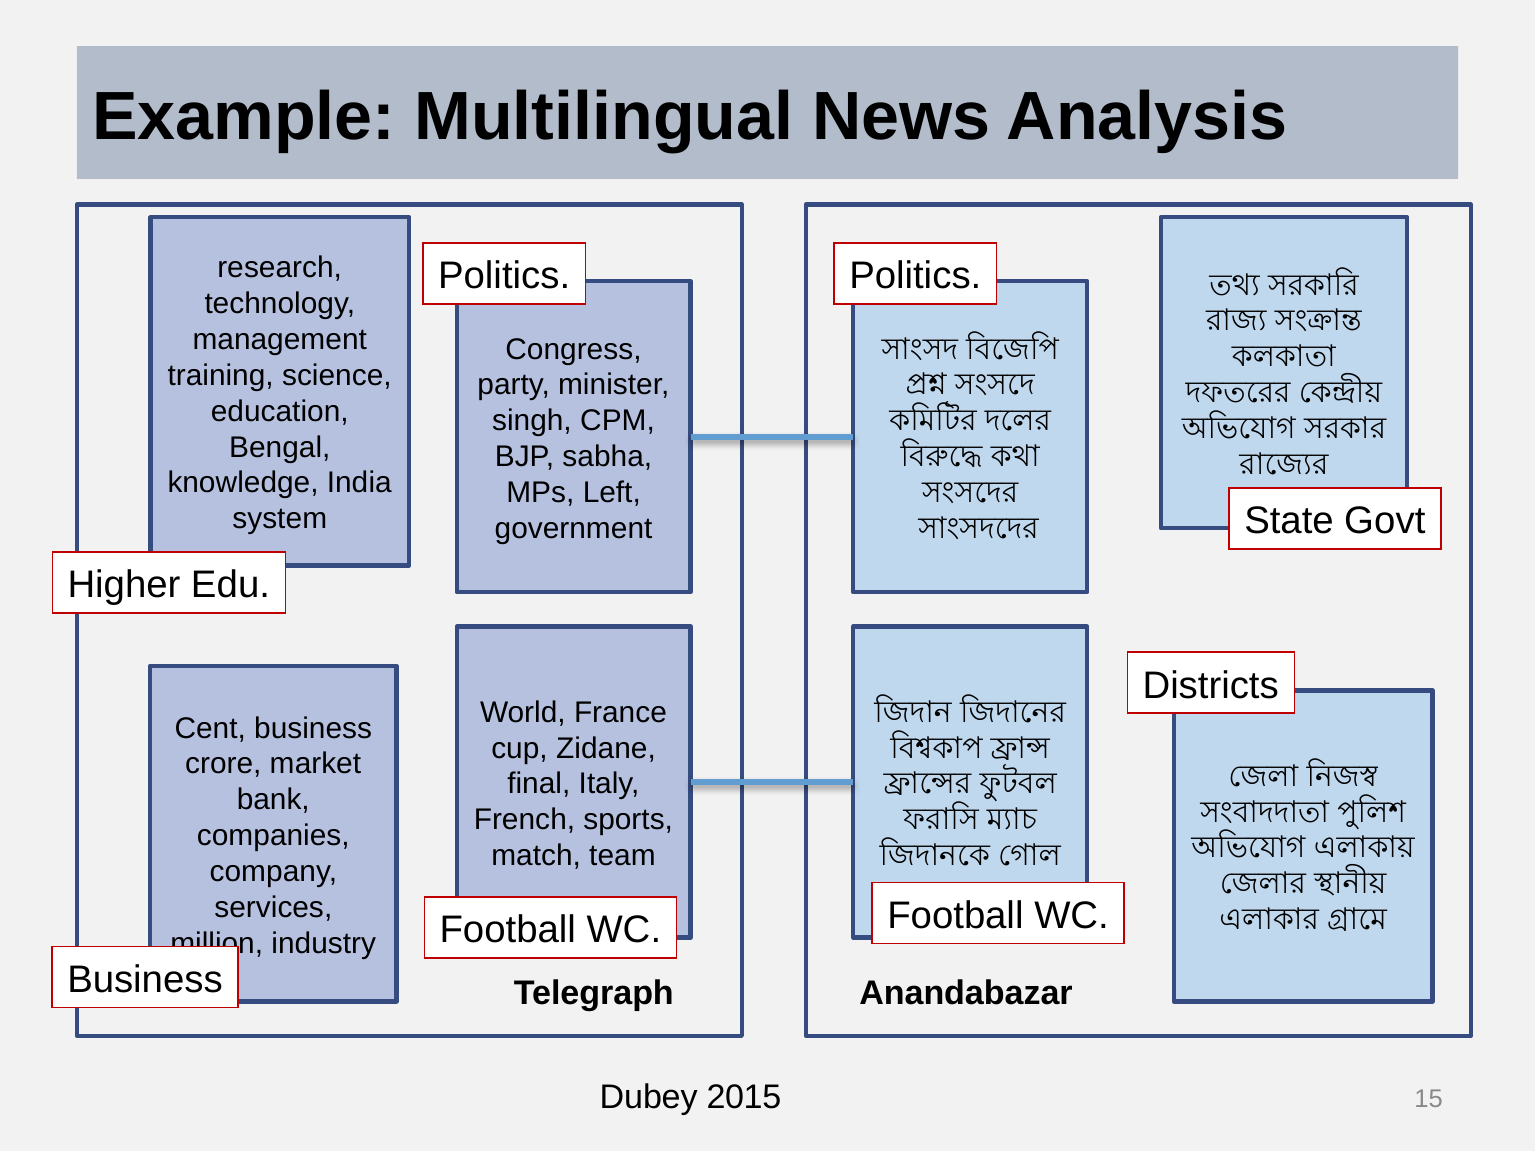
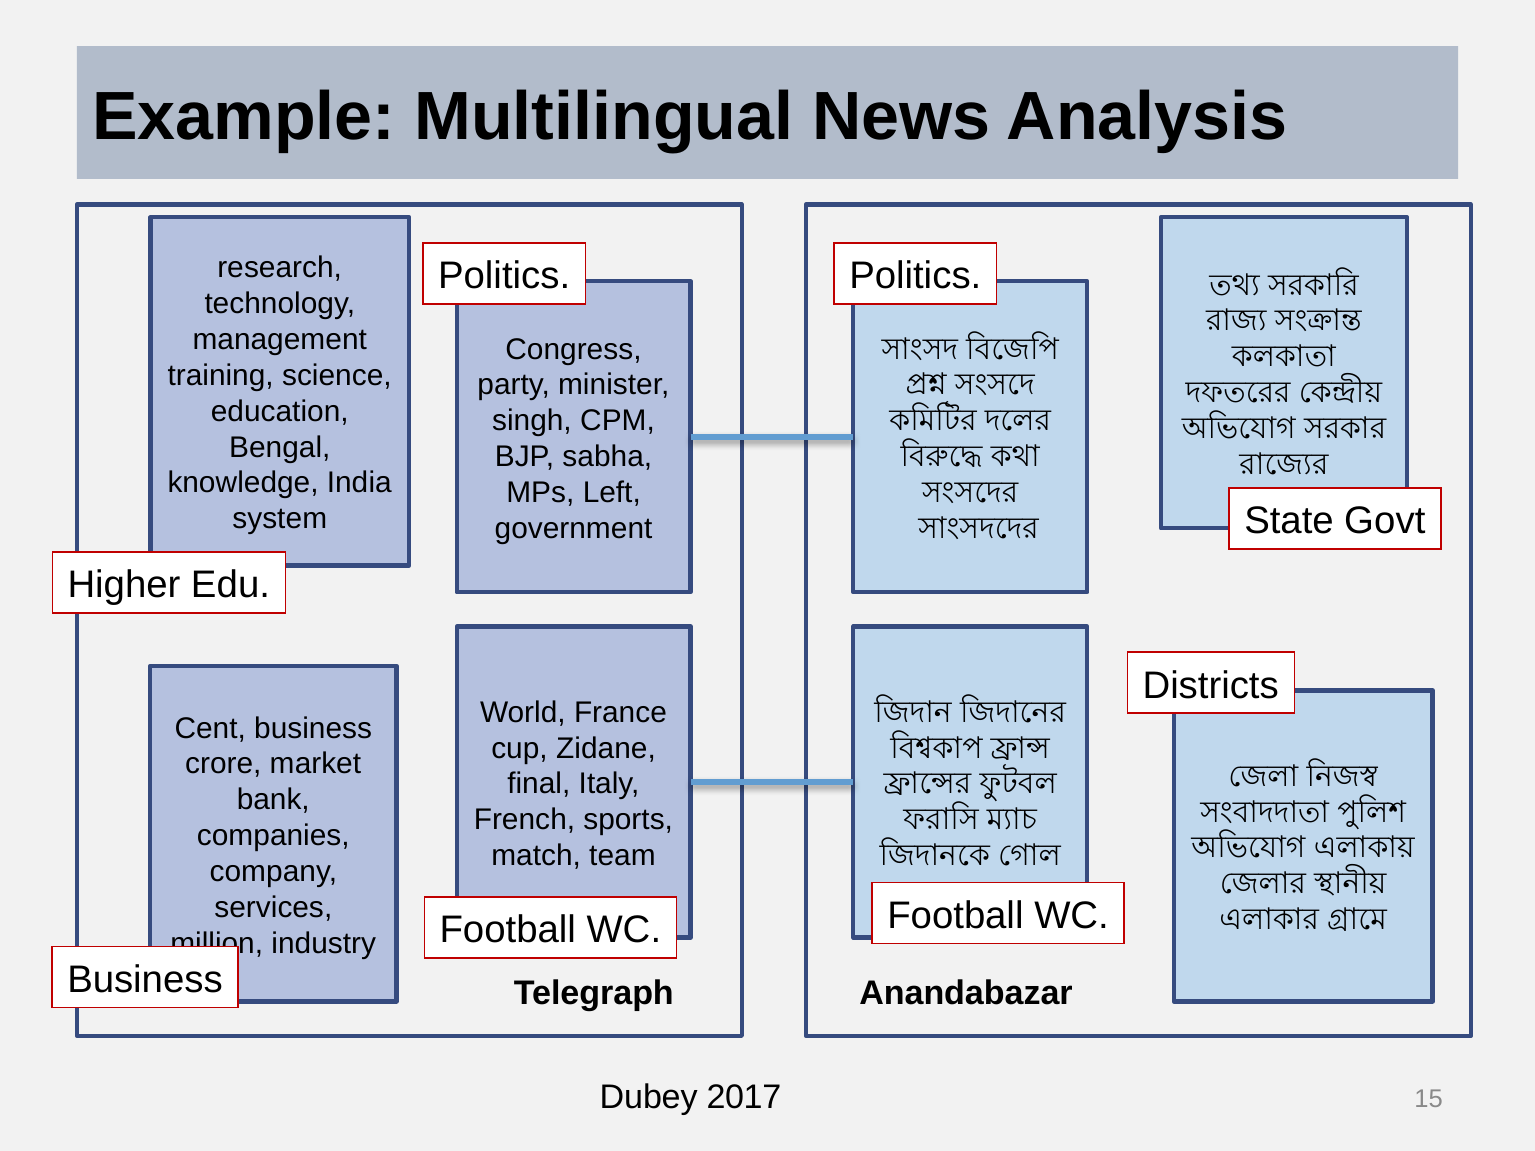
2015: 2015 -> 2017
